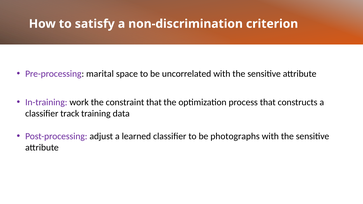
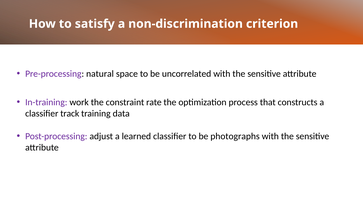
marital: marital -> natural
constraint that: that -> rate
